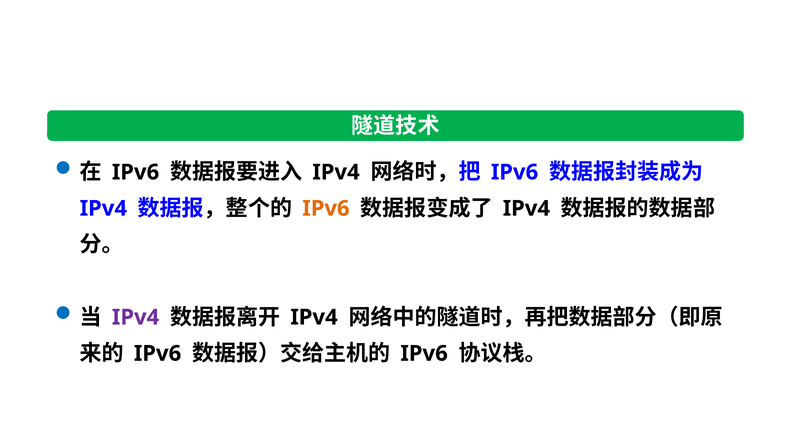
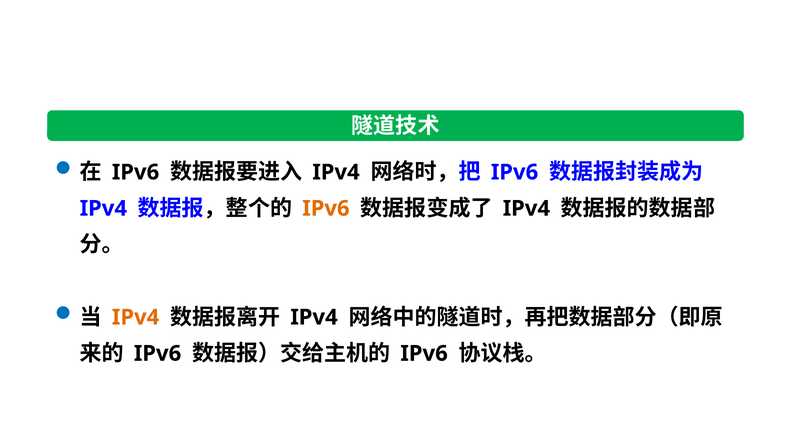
IPv4 at (136, 317) colour: purple -> orange
